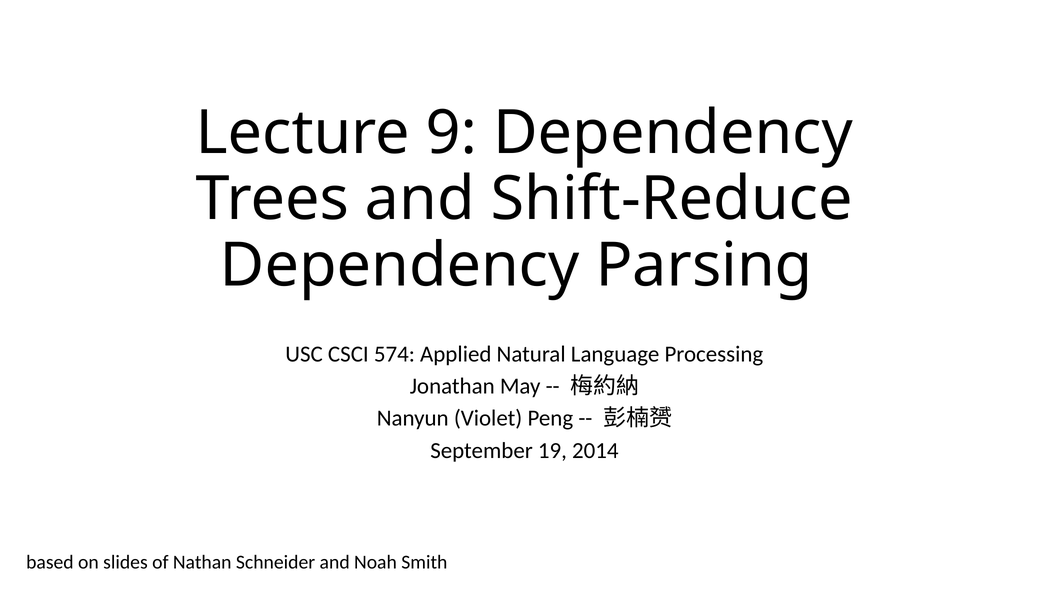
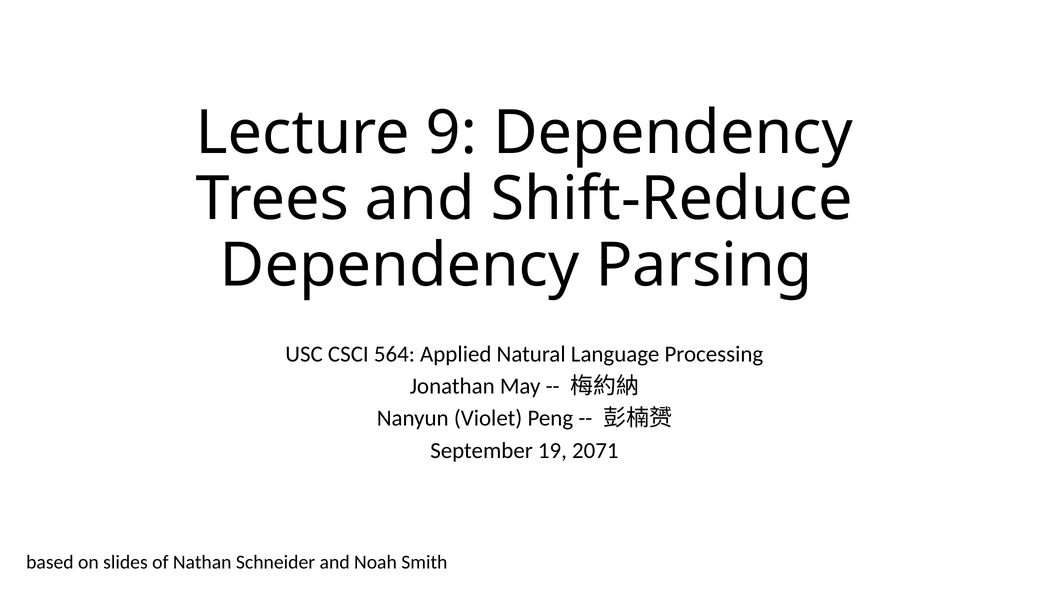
574: 574 -> 564
2014: 2014 -> 2071
